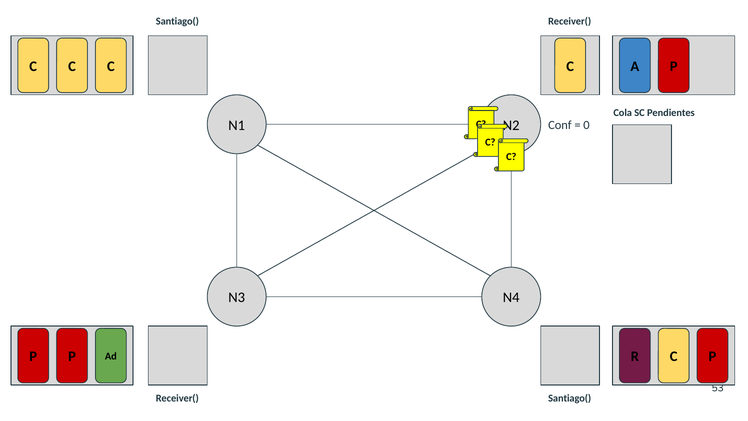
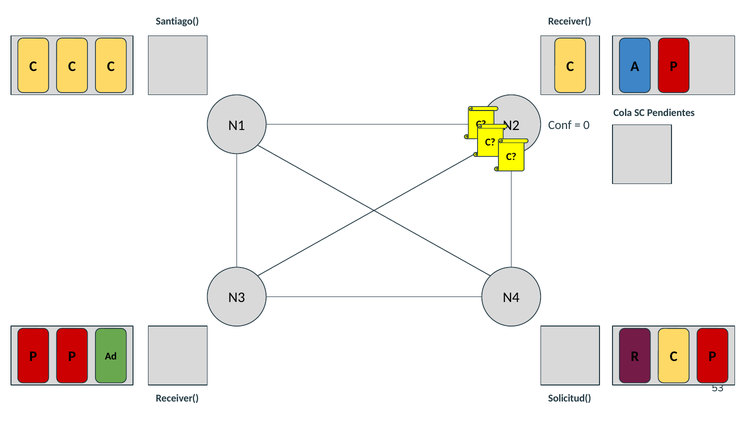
Receiver( Santiago(: Santiago( -> Solicitud(
